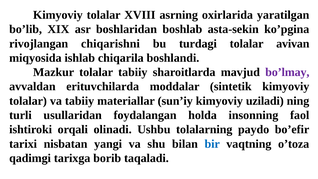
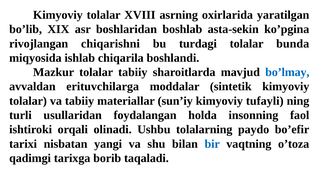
avivan: avivan -> bunda
bo’lmay colour: purple -> blue
erituvchilarda: erituvchilarda -> erituvchilarga
uziladi: uziladi -> tufayli
